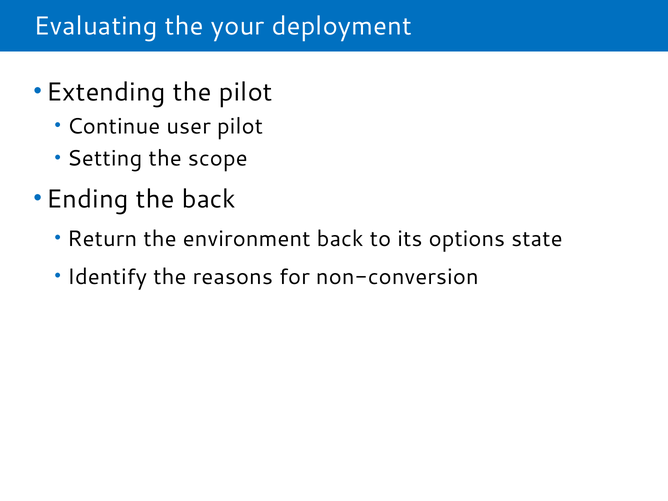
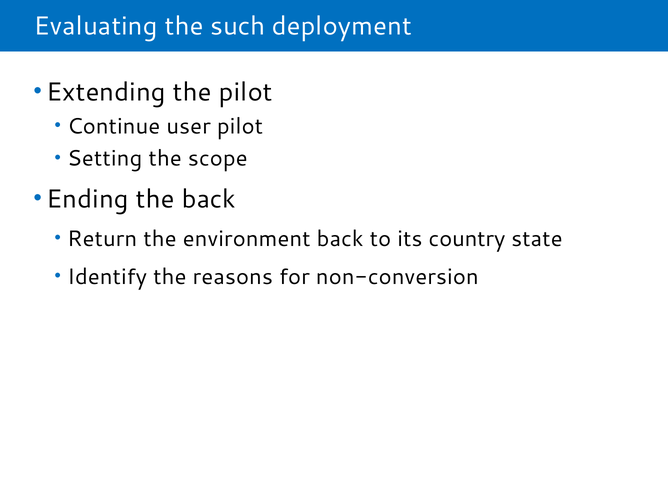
your: your -> such
options: options -> country
